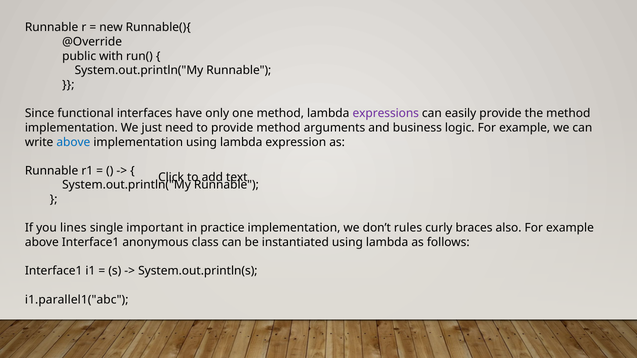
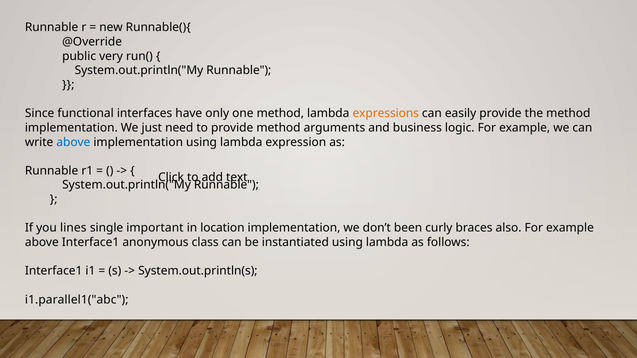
with: with -> very
expressions colour: purple -> orange
practice: practice -> location
rules: rules -> been
